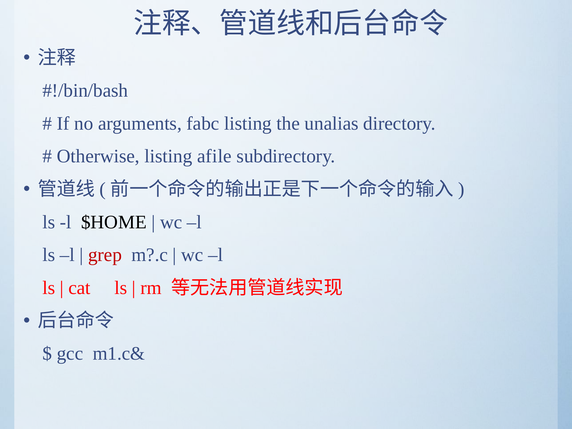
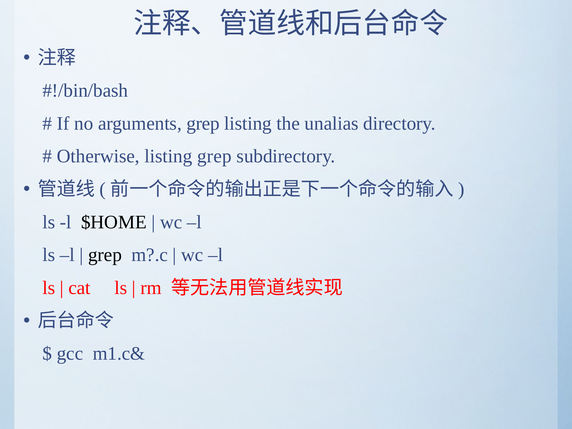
arguments fabc: fabc -> grep
listing afile: afile -> grep
grep at (105, 255) colour: red -> black
